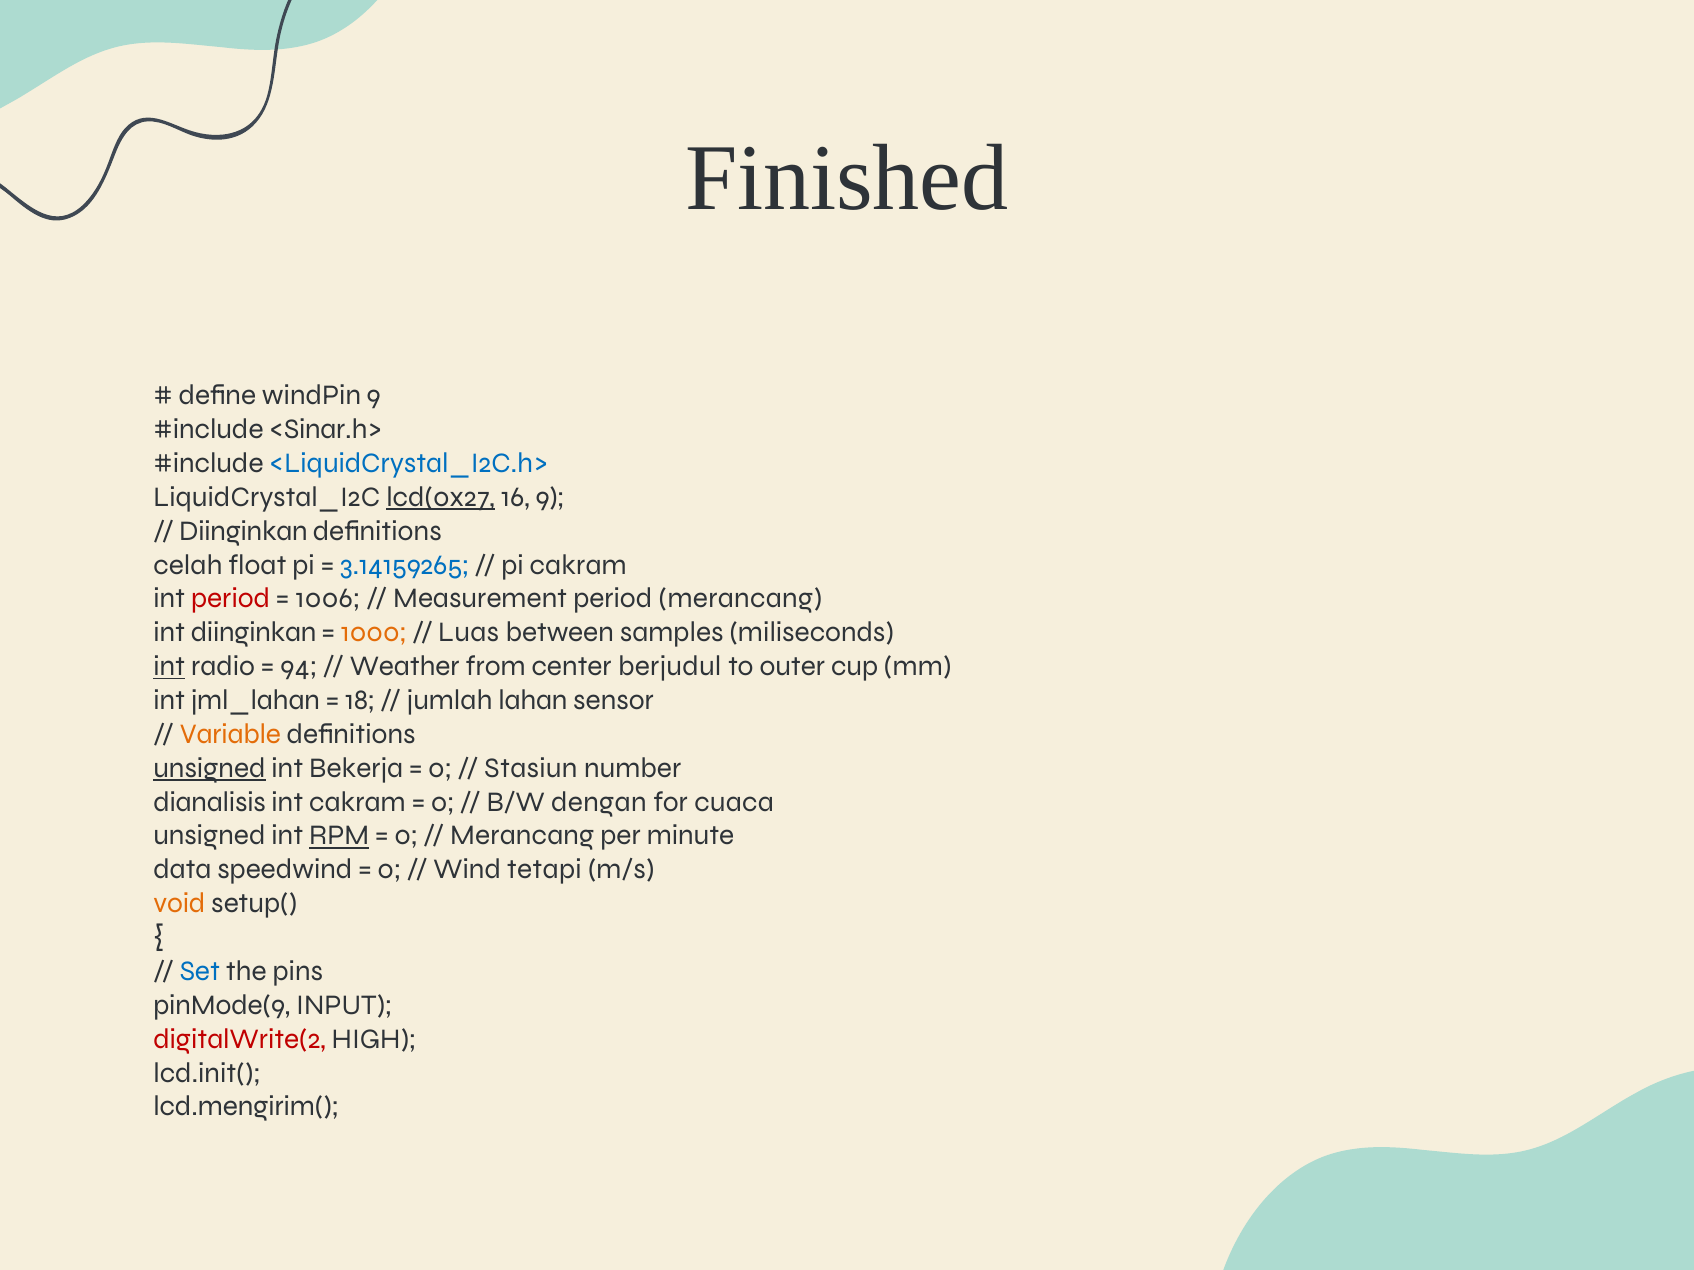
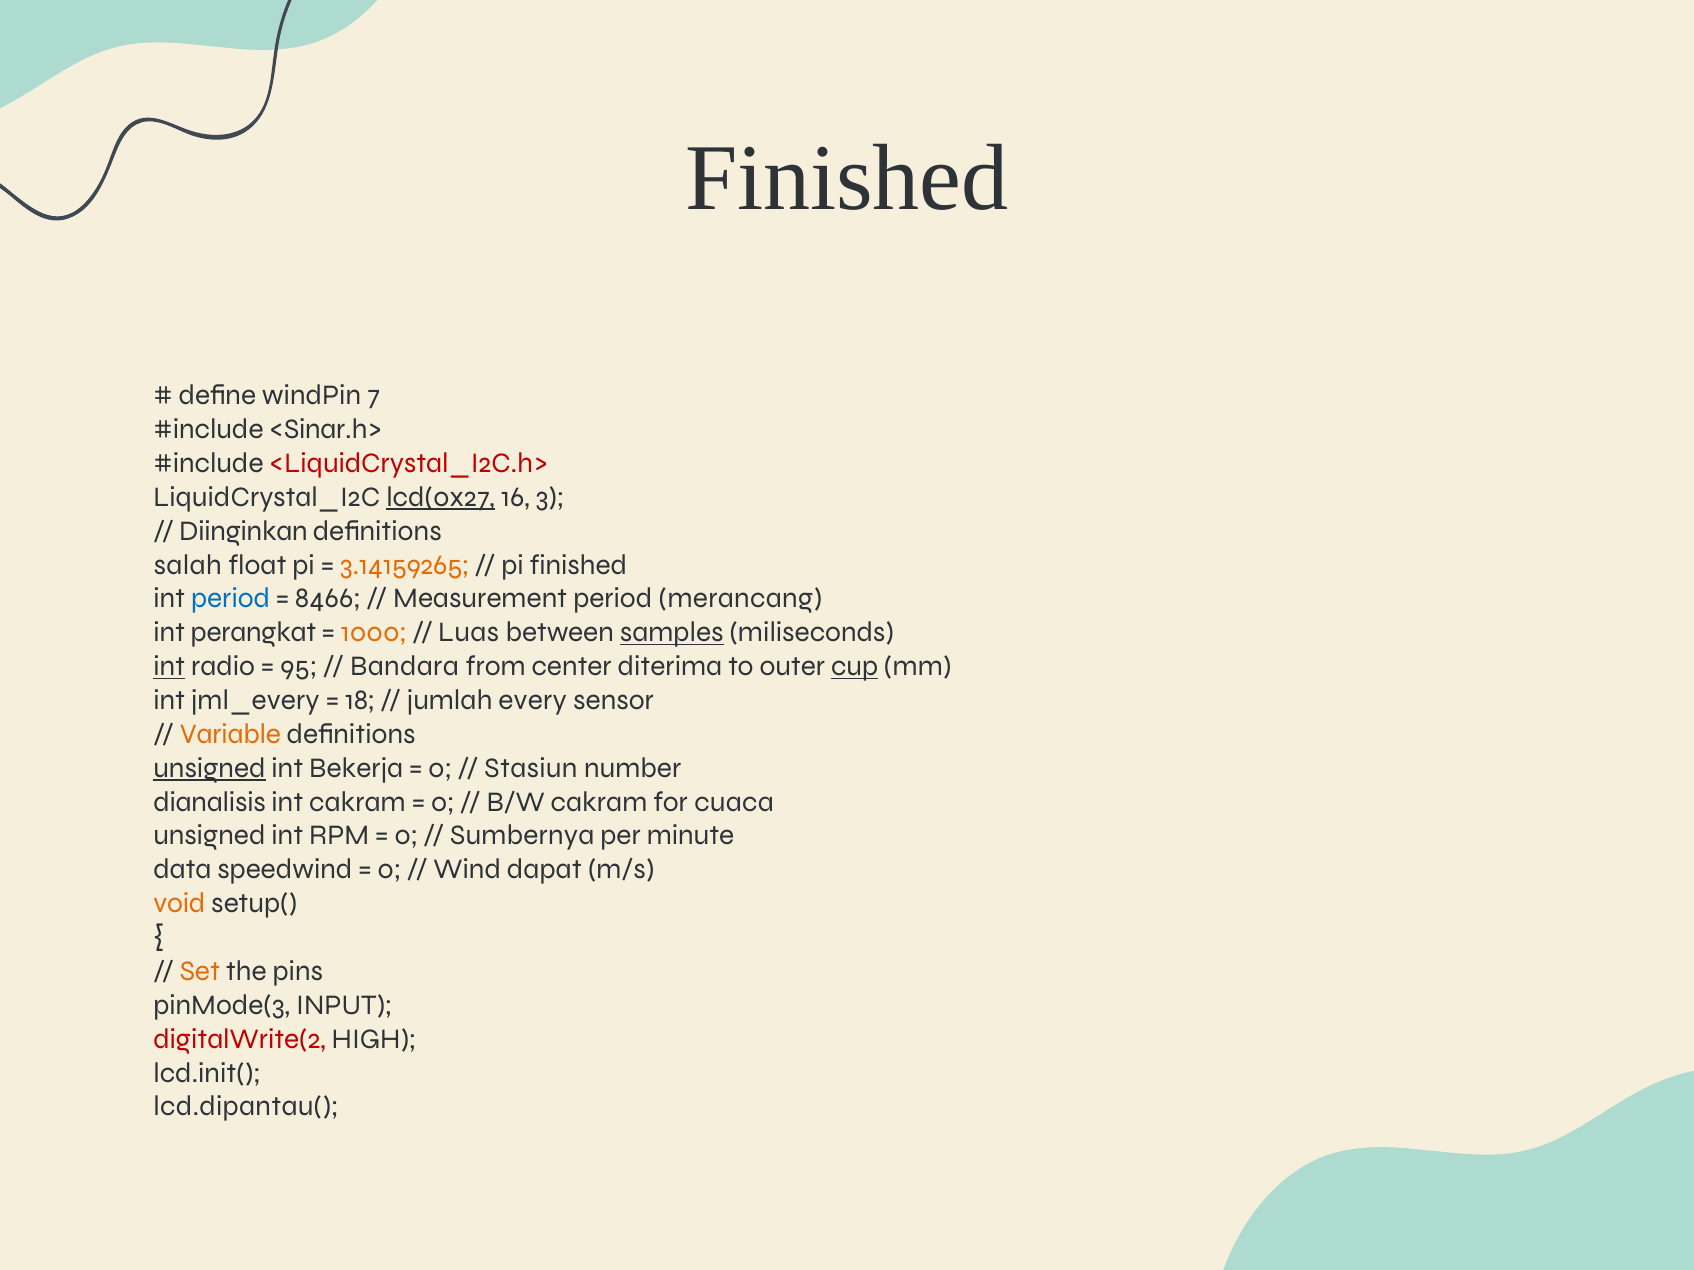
windPin 9: 9 -> 7
<LiquidCrystal_I2C.h> colour: blue -> red
16 9: 9 -> 3
celah: celah -> salah
3.14159265 colour: blue -> orange
pi cakram: cakram -> finished
period at (231, 599) colour: red -> blue
1006: 1006 -> 8466
int diinginkan: diinginkan -> perangkat
samples underline: none -> present
94: 94 -> 95
Weather: Weather -> Bandara
berjudul: berjudul -> diterima
cup underline: none -> present
jml_lahan: jml_lahan -> jml_every
lahan: lahan -> every
B/W dengan: dengan -> cakram
RPM underline: present -> none
Merancang at (522, 836): Merancang -> Sumbernya
tetapi: tetapi -> dapat
Set colour: blue -> orange
pinMode(9: pinMode(9 -> pinMode(3
lcd.mengirim(: lcd.mengirim( -> lcd.dipantau(
